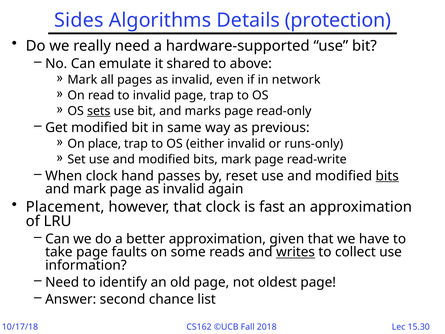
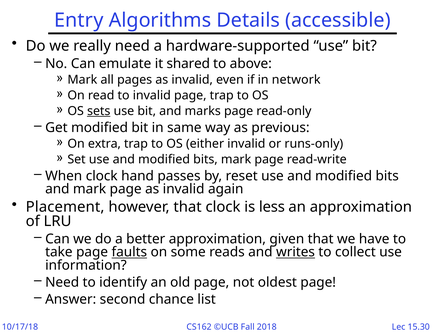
Sides: Sides -> Entry
protection: protection -> accessible
place: place -> extra
bits at (387, 176) underline: present -> none
fast: fast -> less
faults underline: none -> present
